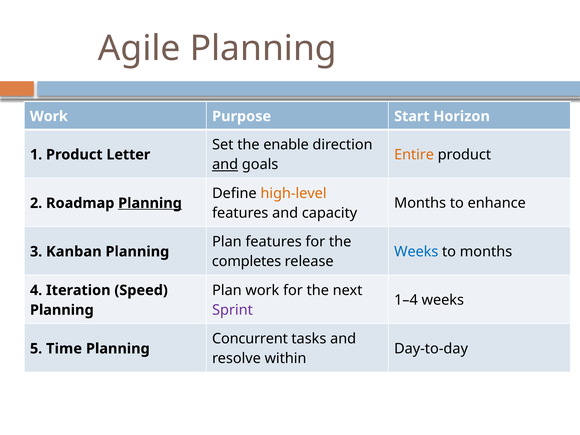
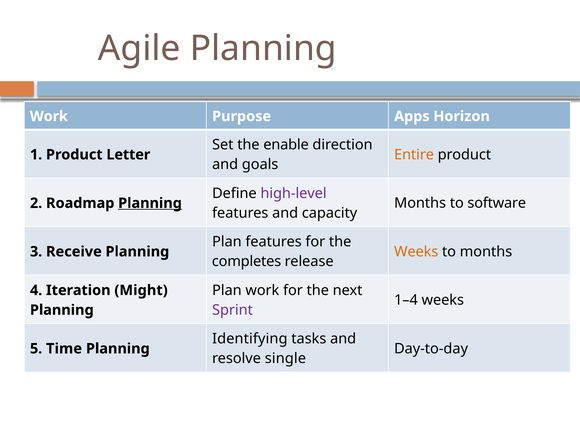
Start: Start -> Apps
and at (225, 165) underline: present -> none
high-level colour: orange -> purple
enhance: enhance -> software
Weeks at (416, 252) colour: blue -> orange
Kanban: Kanban -> Receive
Speed: Speed -> Might
Concurrent: Concurrent -> Identifying
within: within -> single
